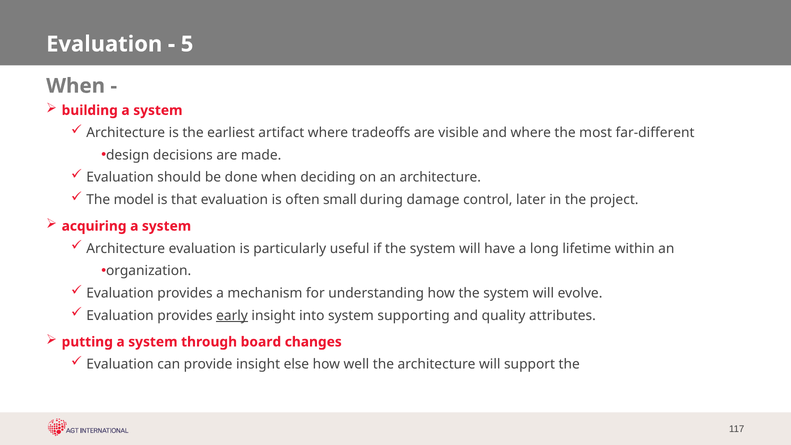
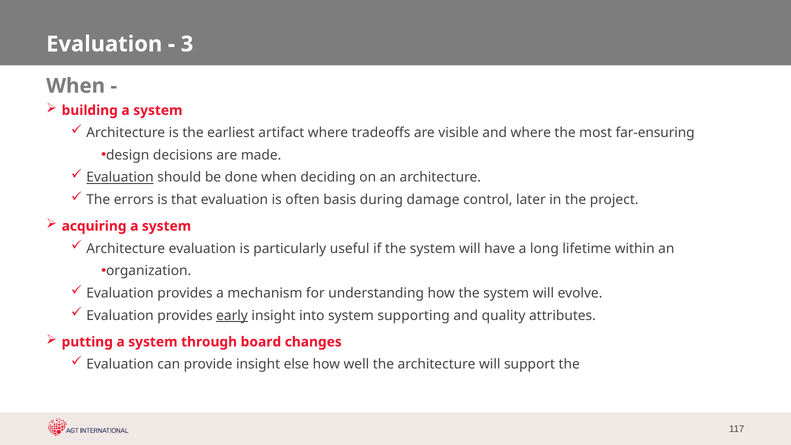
5: 5 -> 3
far-different: far-different -> far-ensuring
Evaluation at (120, 177) underline: none -> present
model: model -> errors
small: small -> basis
